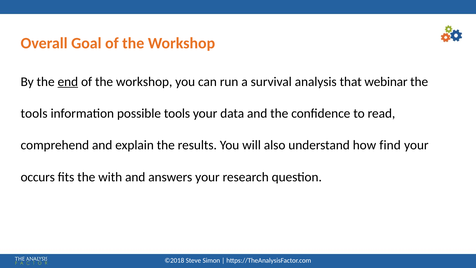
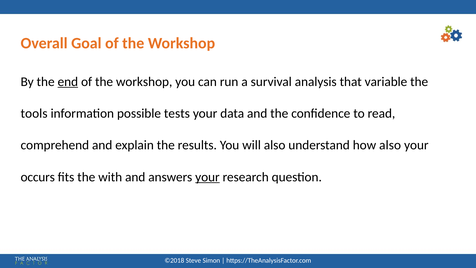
webinar: webinar -> variable
possible tools: tools -> tests
how find: find -> also
your at (207, 177) underline: none -> present
